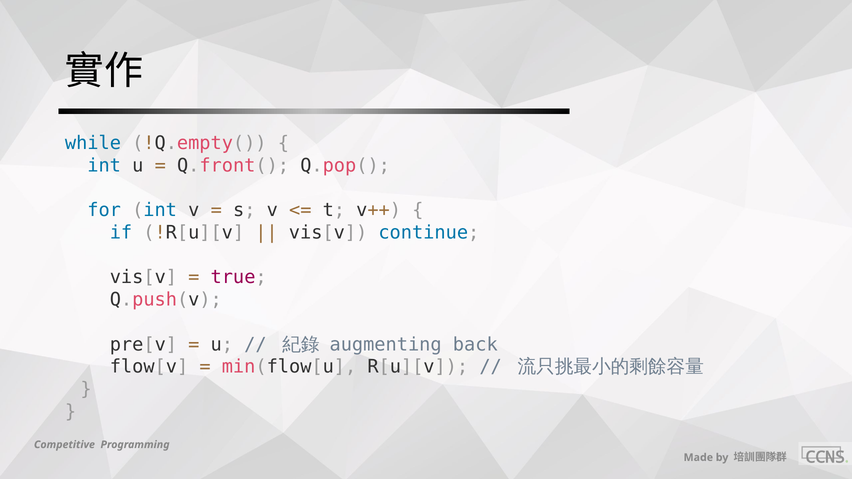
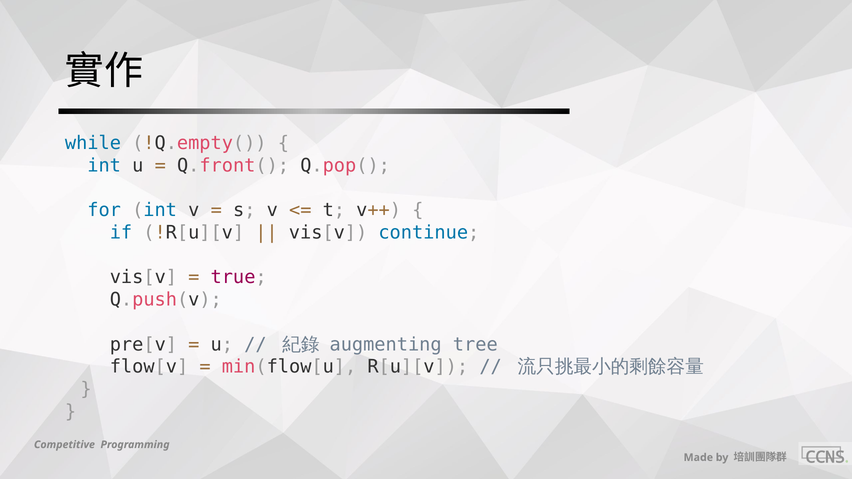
back: back -> tree
